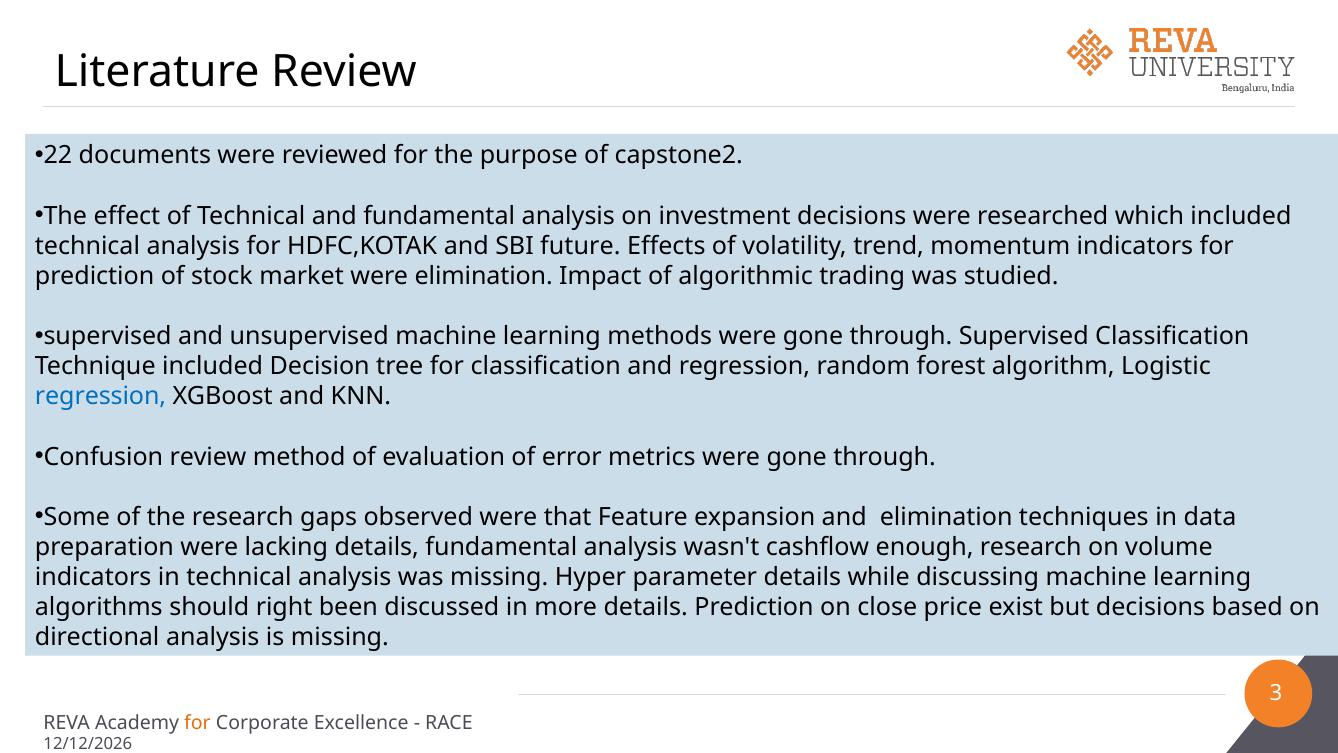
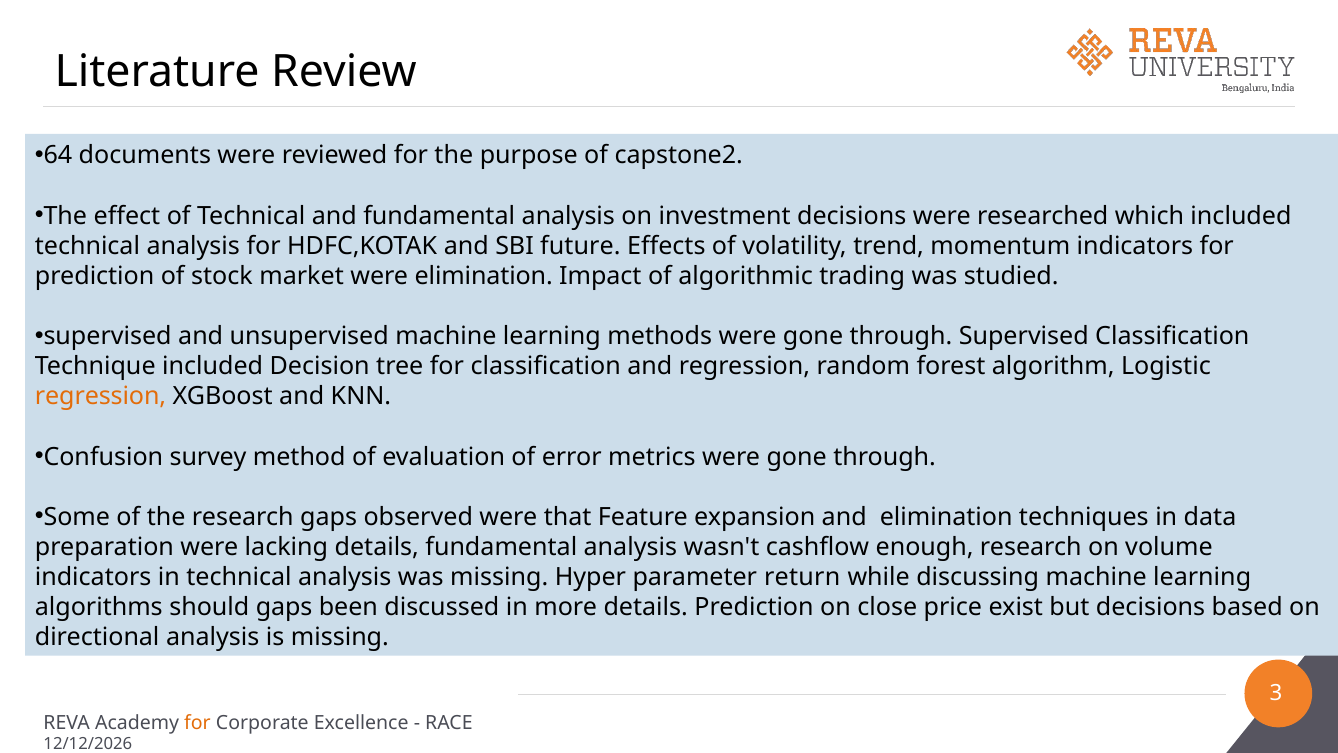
22: 22 -> 64
regression at (101, 396) colour: blue -> orange
Confusion review: review -> survey
parameter details: details -> return
should right: right -> gaps
